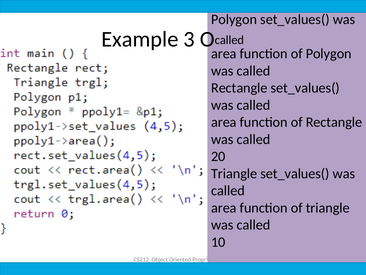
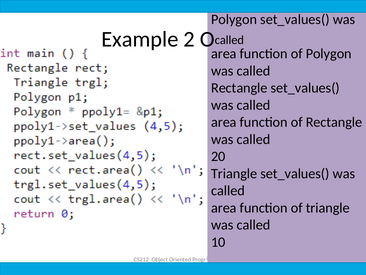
3: 3 -> 2
